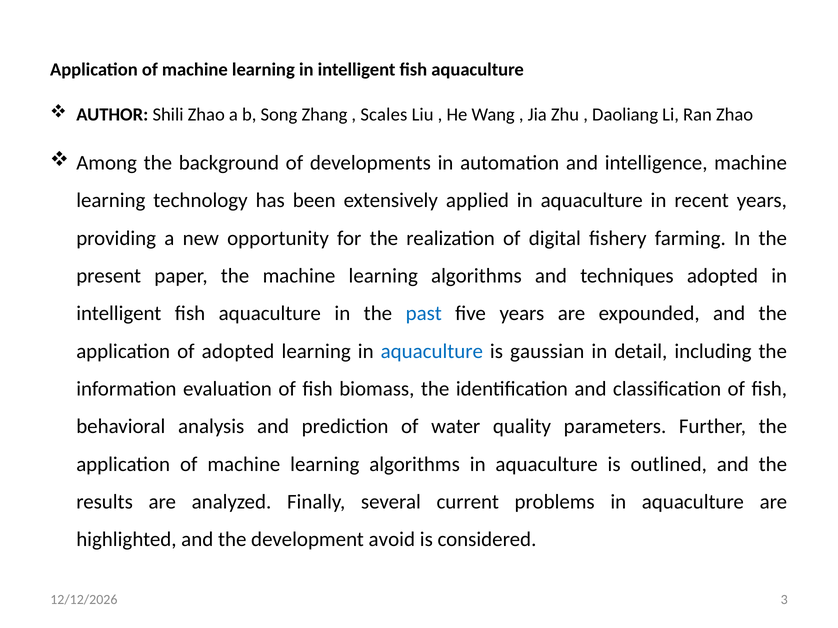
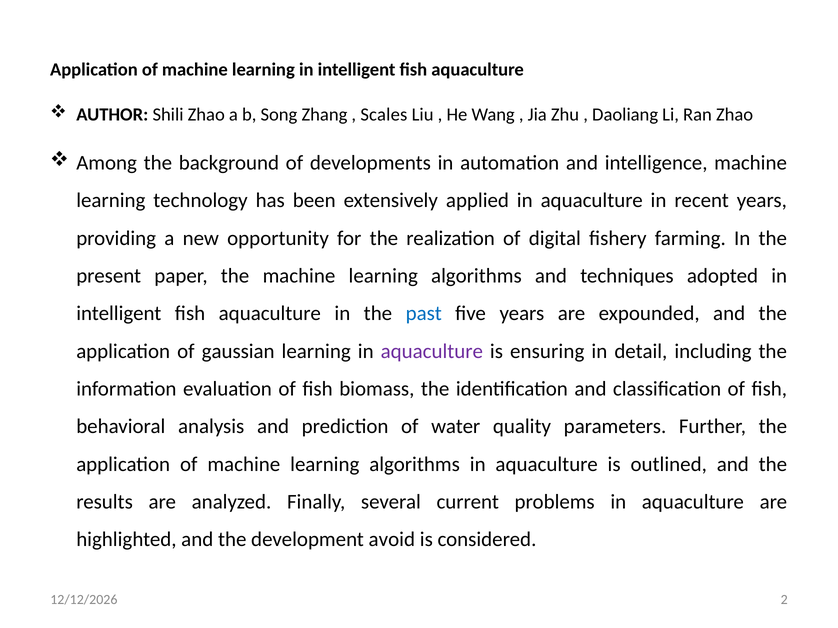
of adopted: adopted -> gaussian
aquaculture at (432, 351) colour: blue -> purple
gaussian: gaussian -> ensuring
3: 3 -> 2
